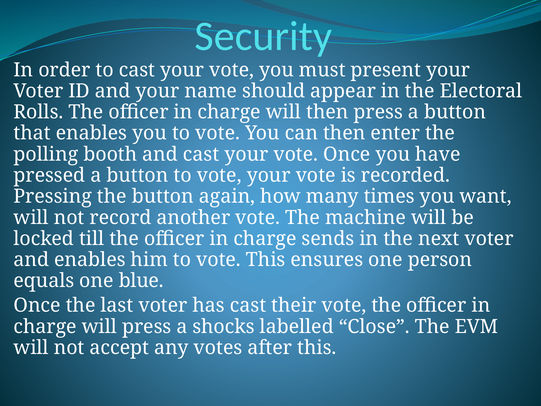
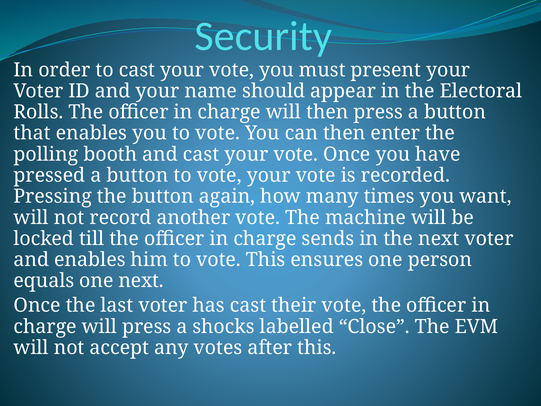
one blue: blue -> next
